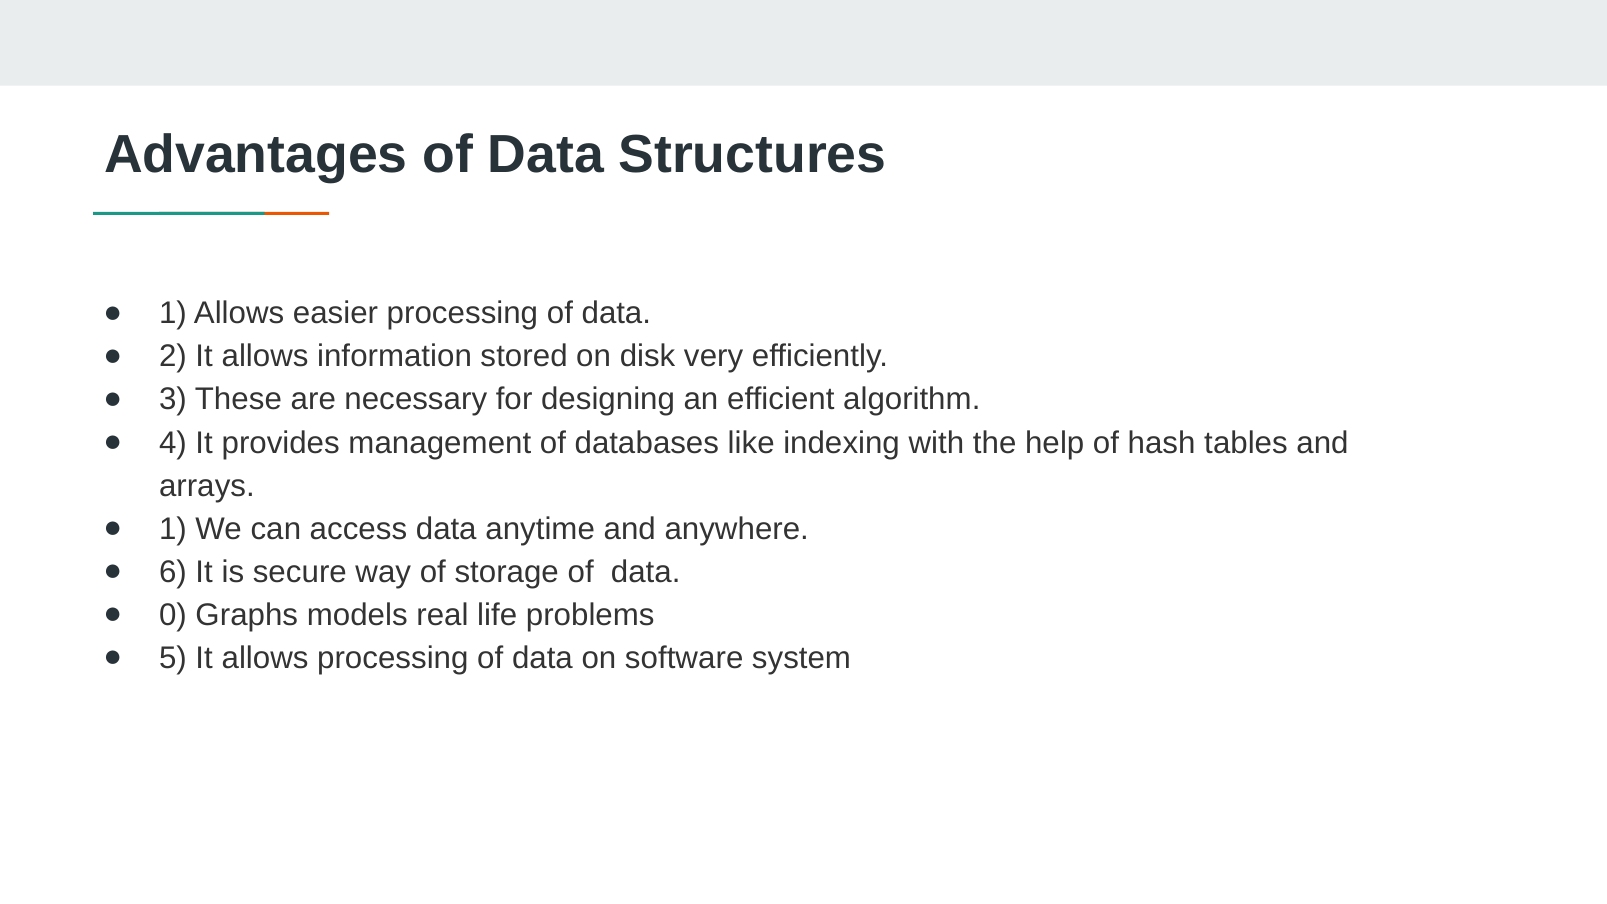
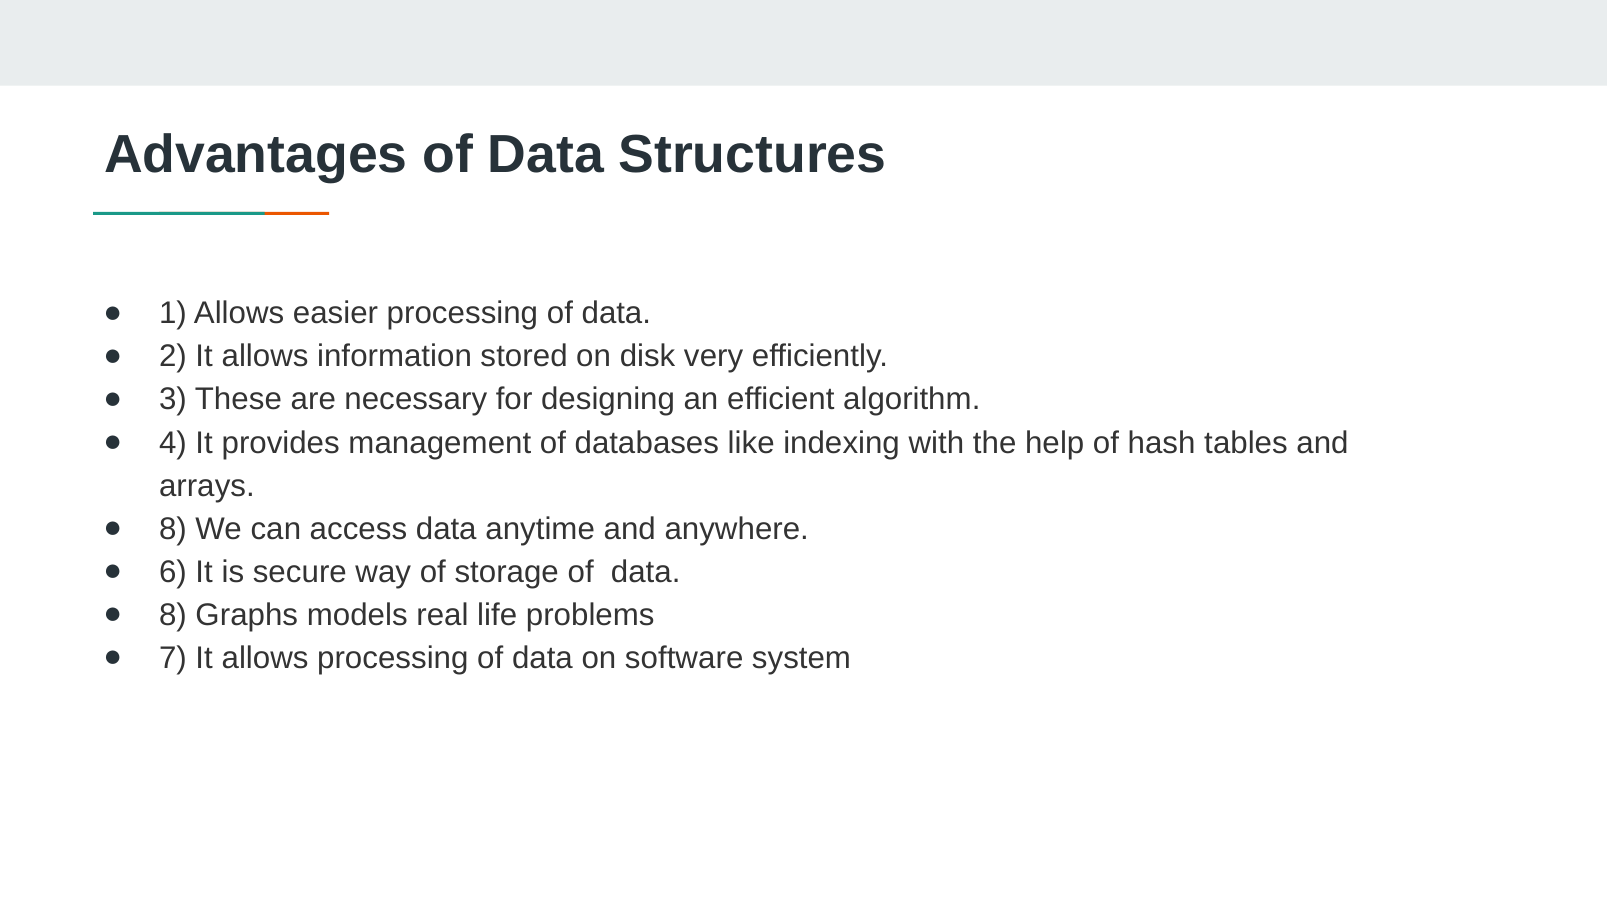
1 at (173, 529): 1 -> 8
0 at (173, 615): 0 -> 8
5: 5 -> 7
